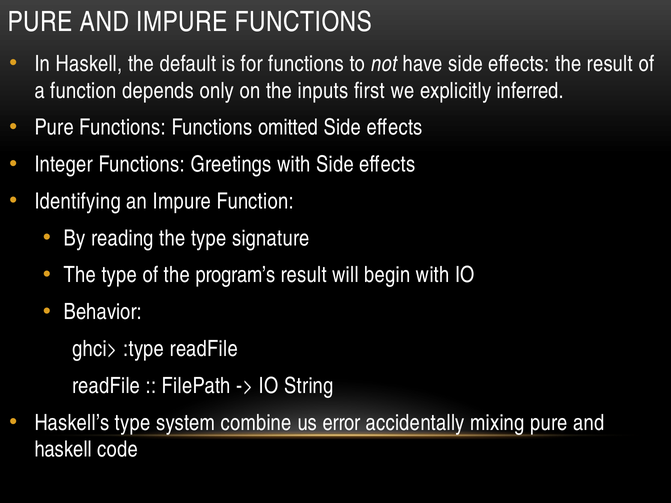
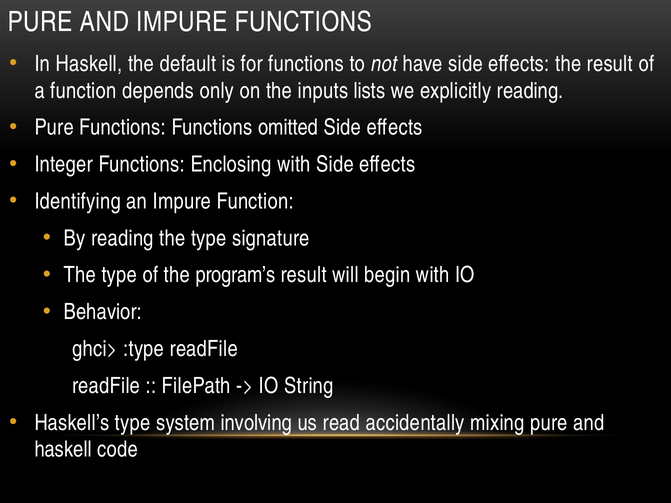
first: first -> lists
explicitly inferred: inferred -> reading
Greetings: Greetings -> Enclosing
combine: combine -> involving
error: error -> read
